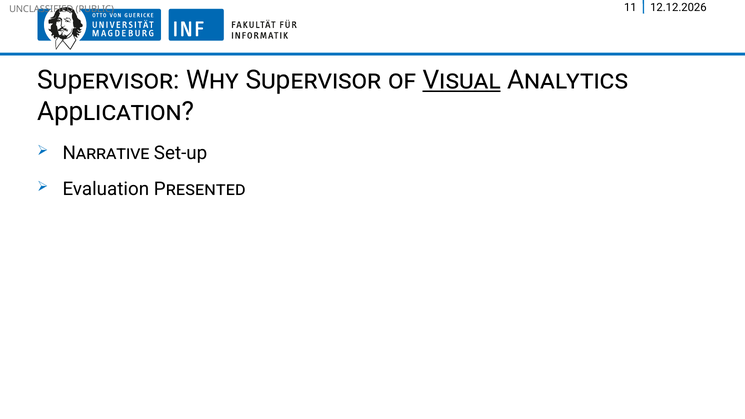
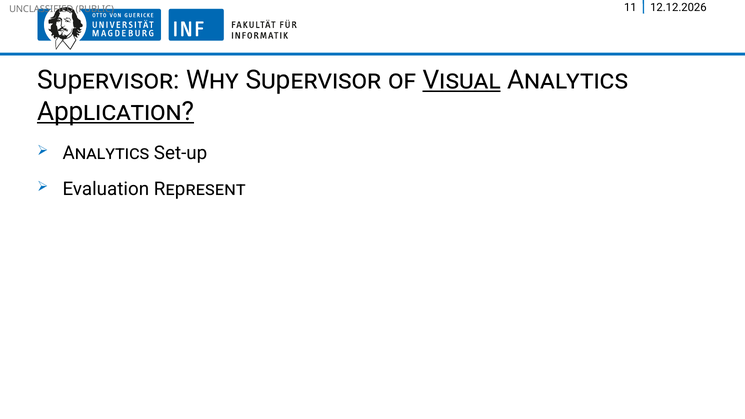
Application underline: none -> present
Narrative at (106, 153): Narrative -> Analytics
Presented: Presented -> Represent
